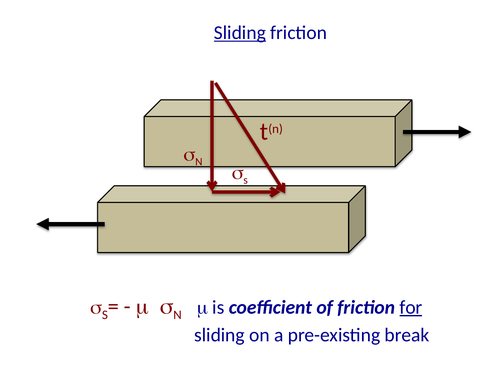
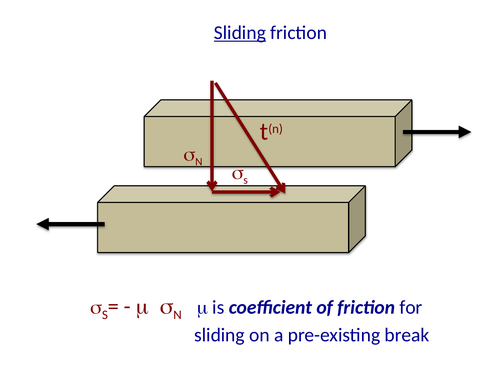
for underline: present -> none
